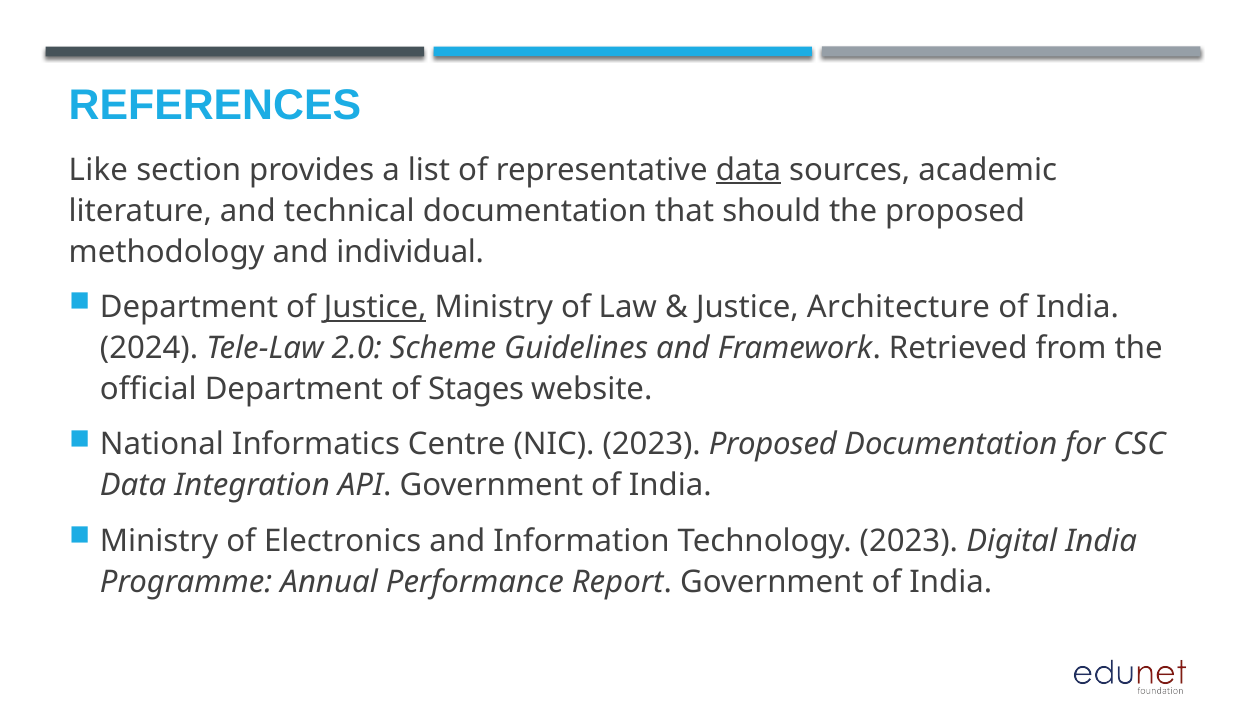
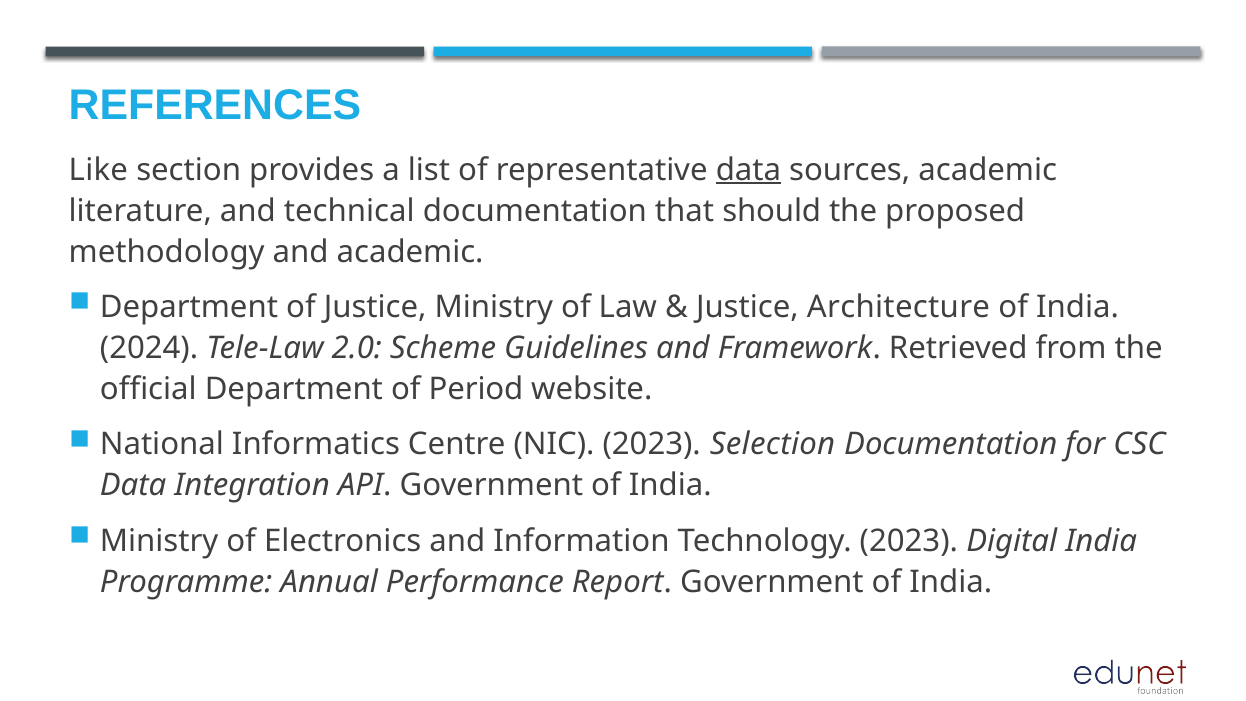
and individual: individual -> academic
Justice at (375, 307) underline: present -> none
Stages: Stages -> Period
2023 Proposed: Proposed -> Selection
